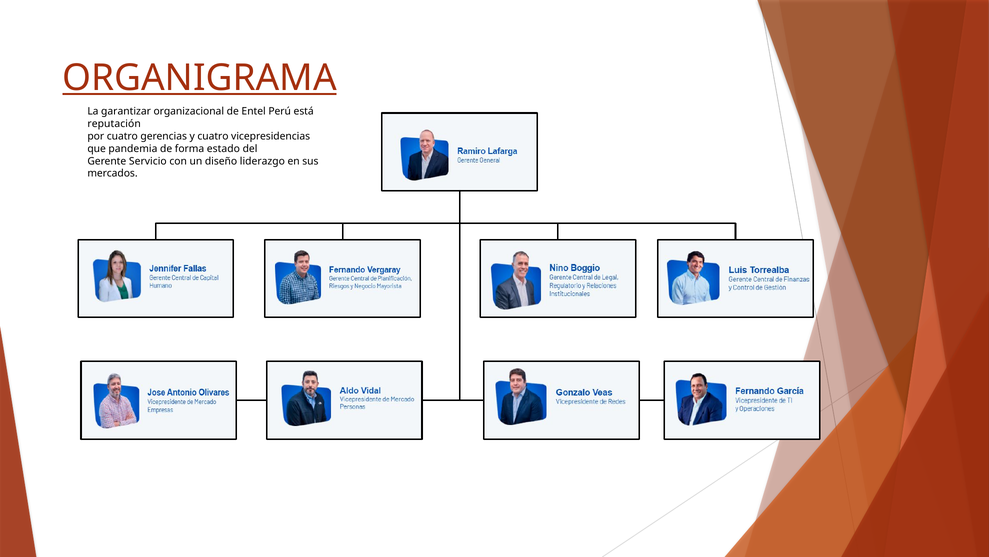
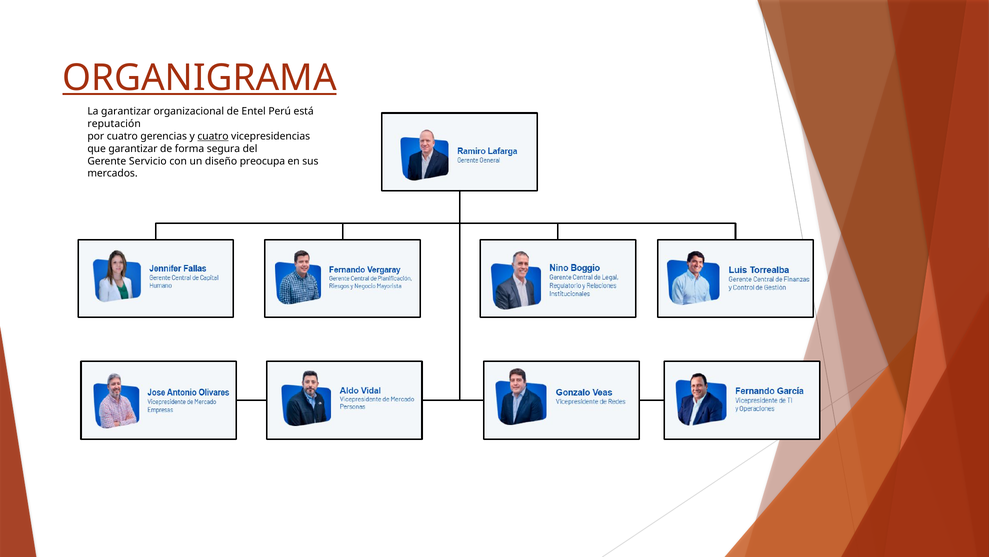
cuatro at (213, 136) underline: none -> present
que pandemia: pandemia -> garantizar
estado: estado -> segura
liderazgo: liderazgo -> preocupa
